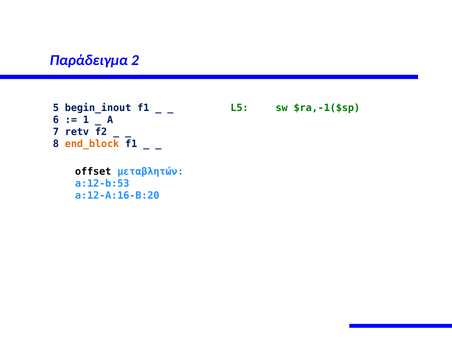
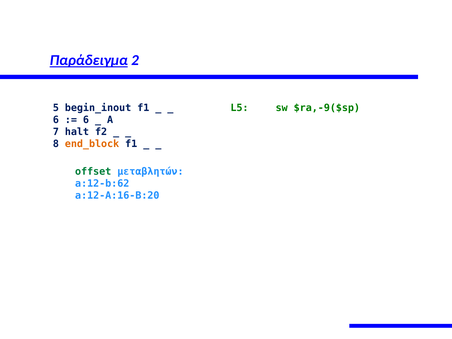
Παράδειγμα underline: none -> present
$ra,-1($sp: $ra,-1($sp -> $ra,-9($sp
1 at (86, 120): 1 -> 6
retv: retv -> halt
offset colour: black -> green
a:12-b:53: a:12-b:53 -> a:12-b:62
